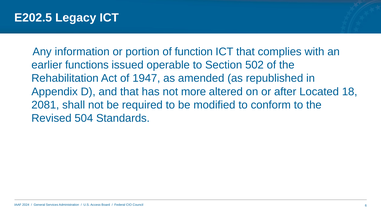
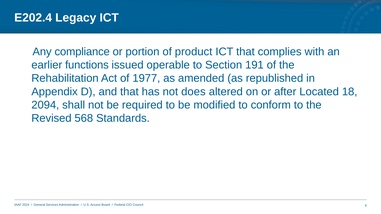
E202.5: E202.5 -> E202.4
information: information -> compliance
function: function -> product
502: 502 -> 191
1947: 1947 -> 1977
more: more -> does
2081: 2081 -> 2094
504: 504 -> 568
